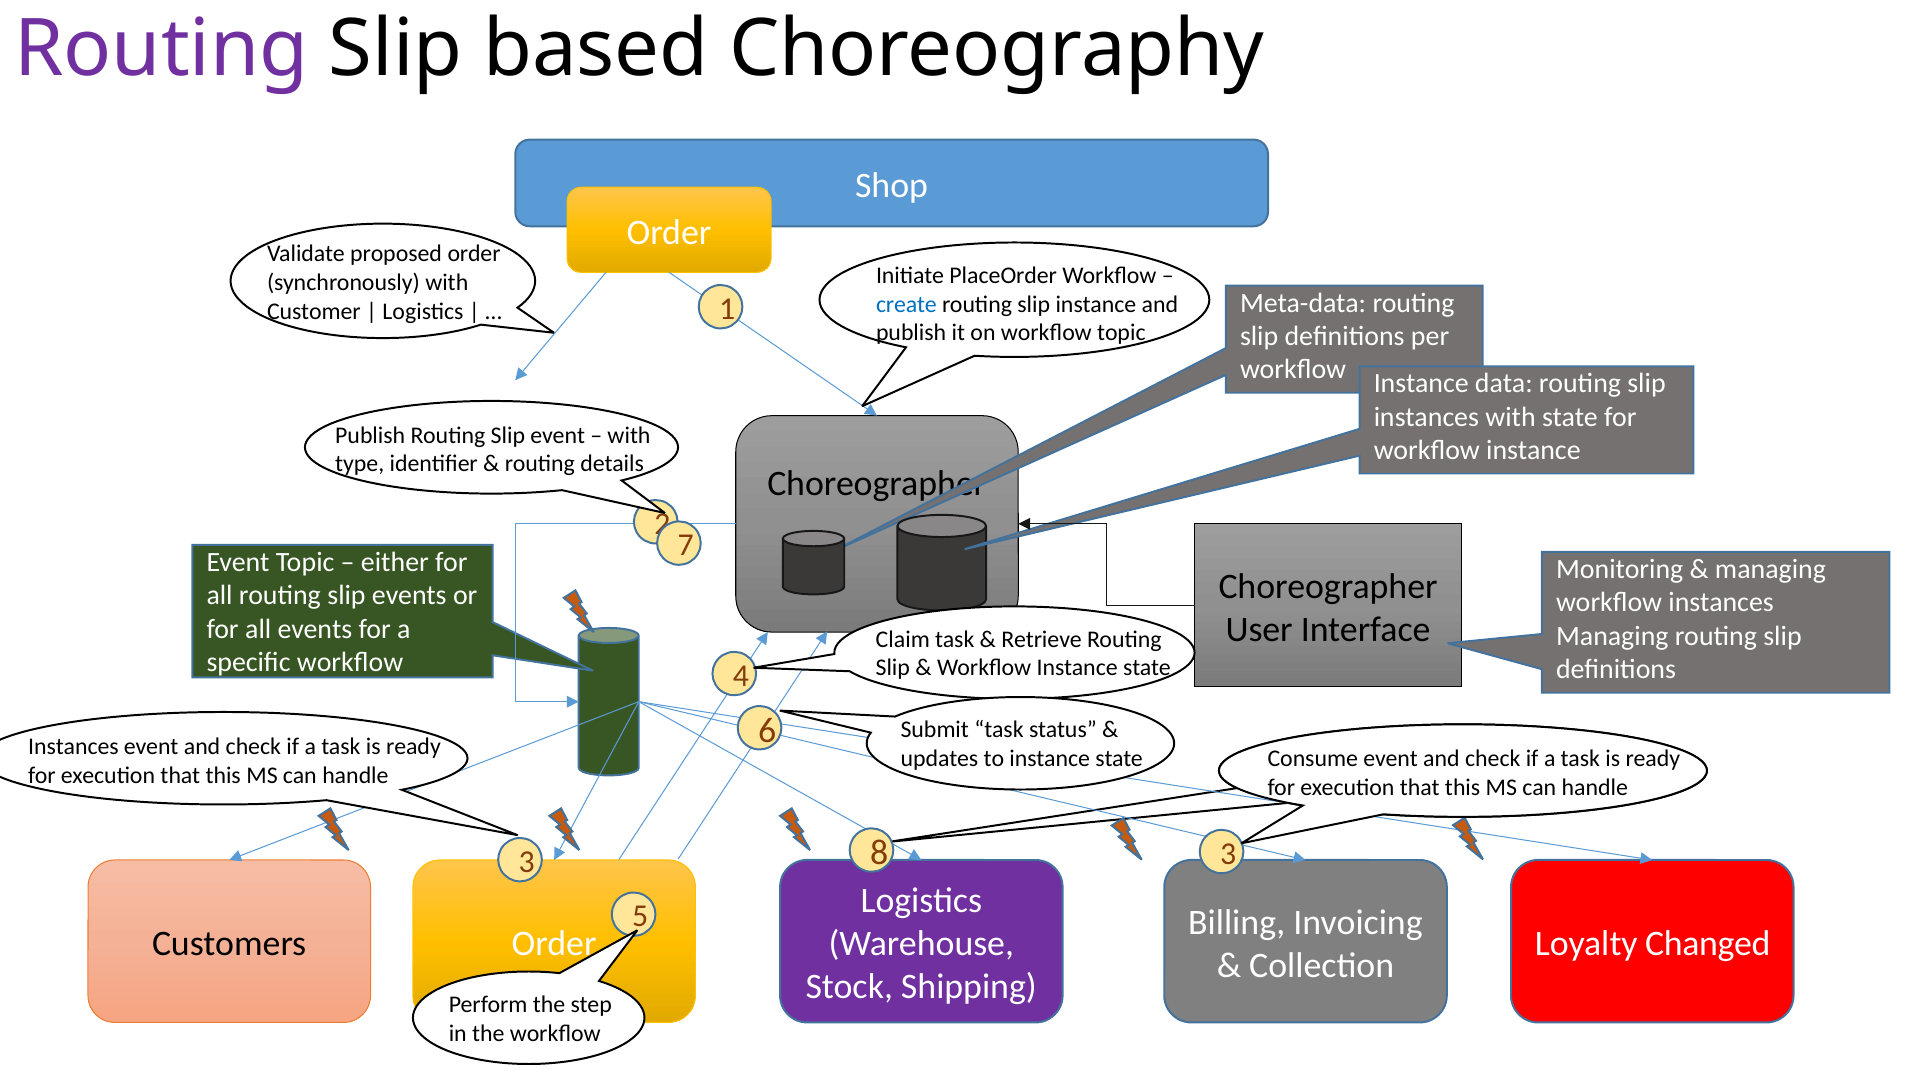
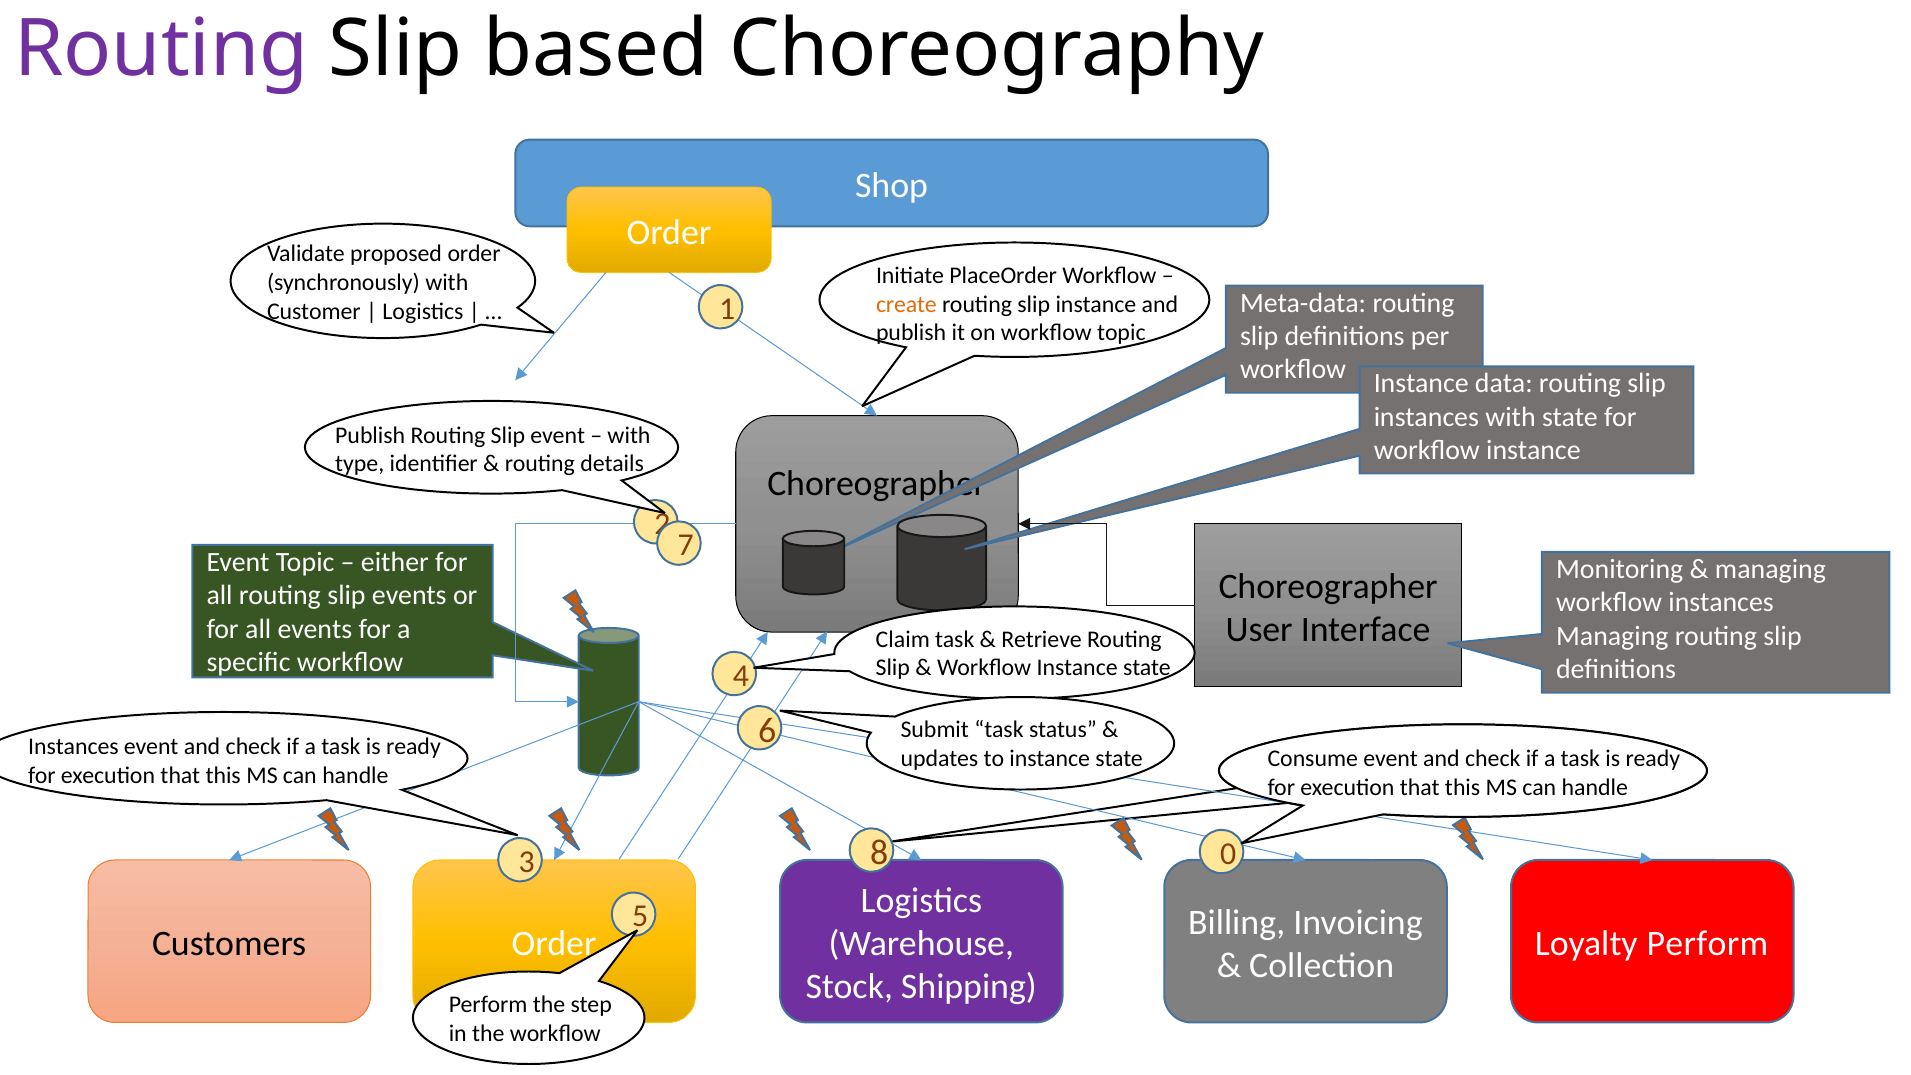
create colour: blue -> orange
8 3: 3 -> 0
Loyalty Changed: Changed -> Perform
